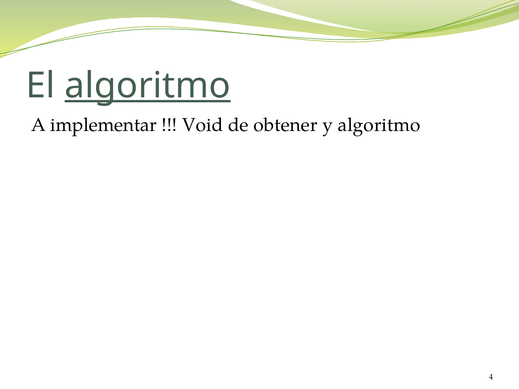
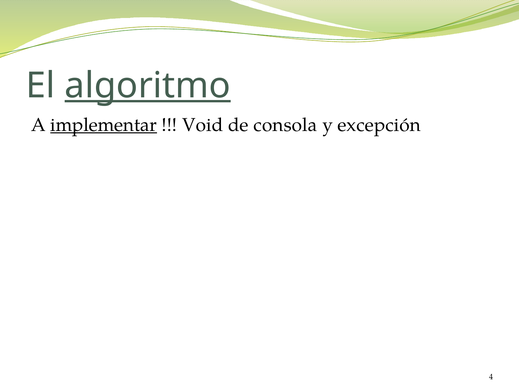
implementar underline: none -> present
obtener: obtener -> consola
y algoritmo: algoritmo -> excepción
